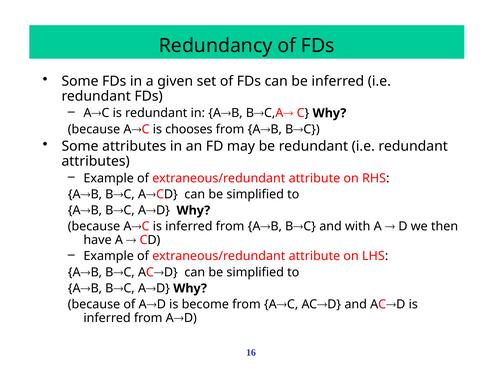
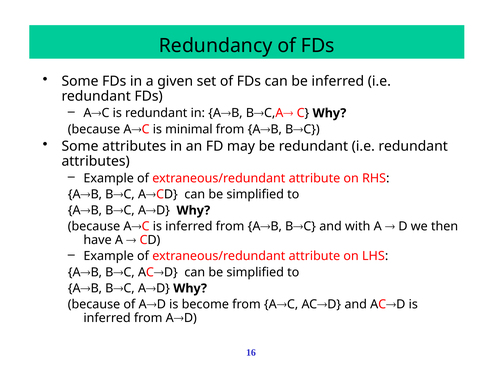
chooses: chooses -> minimal
